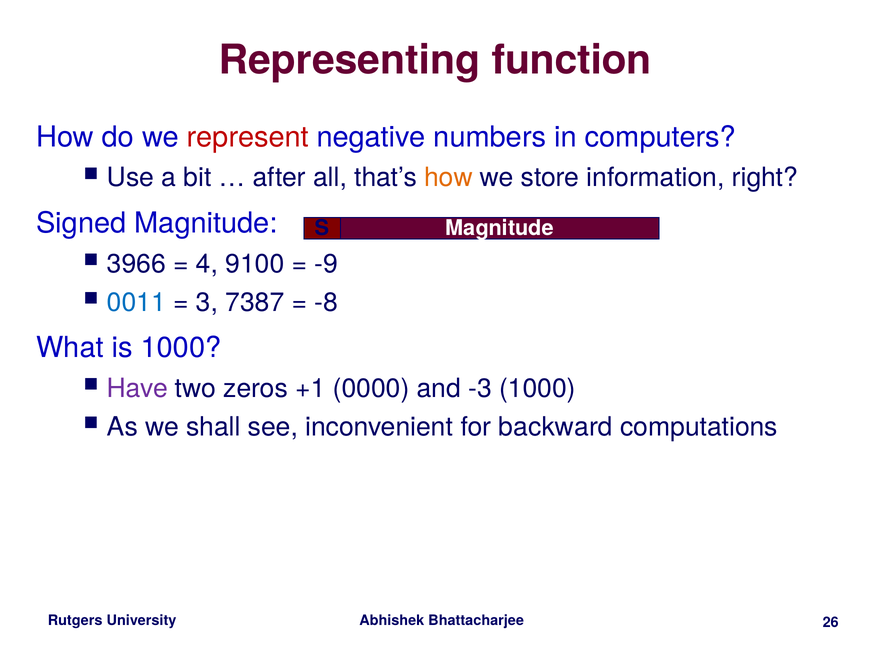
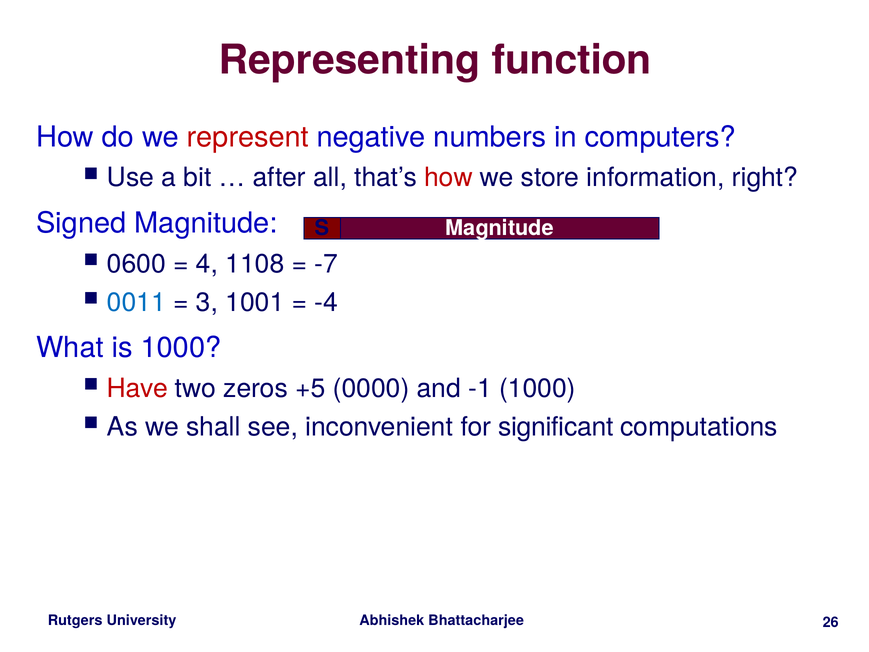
how at (449, 178) colour: orange -> red
3966: 3966 -> 0600
9100: 9100 -> 1108
-9: -9 -> -7
7387: 7387 -> 1001
-8: -8 -> -4
Have colour: purple -> red
+1: +1 -> +5
-3: -3 -> -1
backward: backward -> significant
